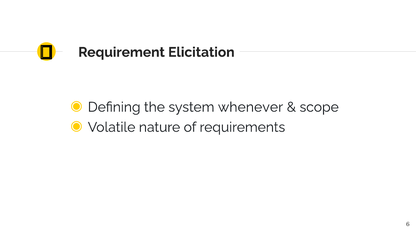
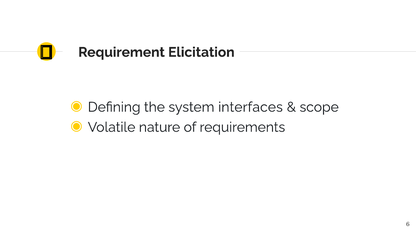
whenever: whenever -> interfaces
